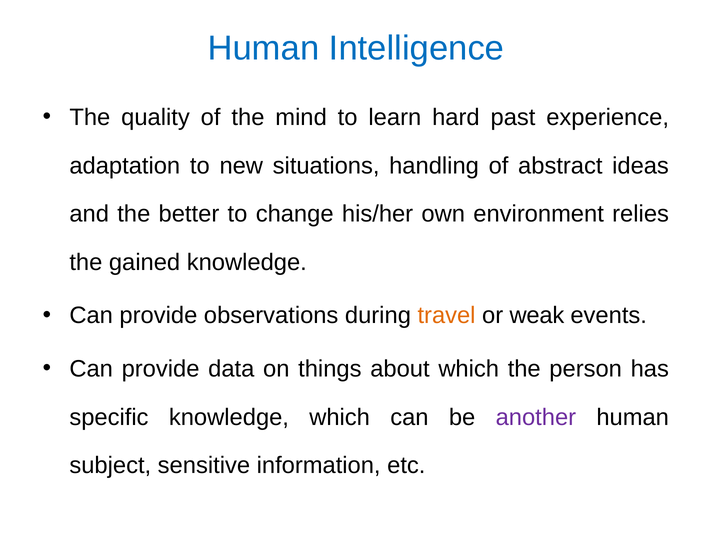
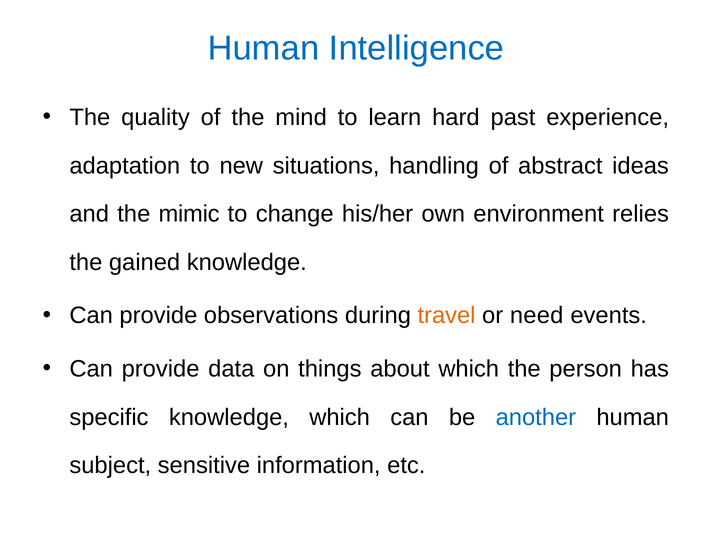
better: better -> mimic
weak: weak -> need
another colour: purple -> blue
